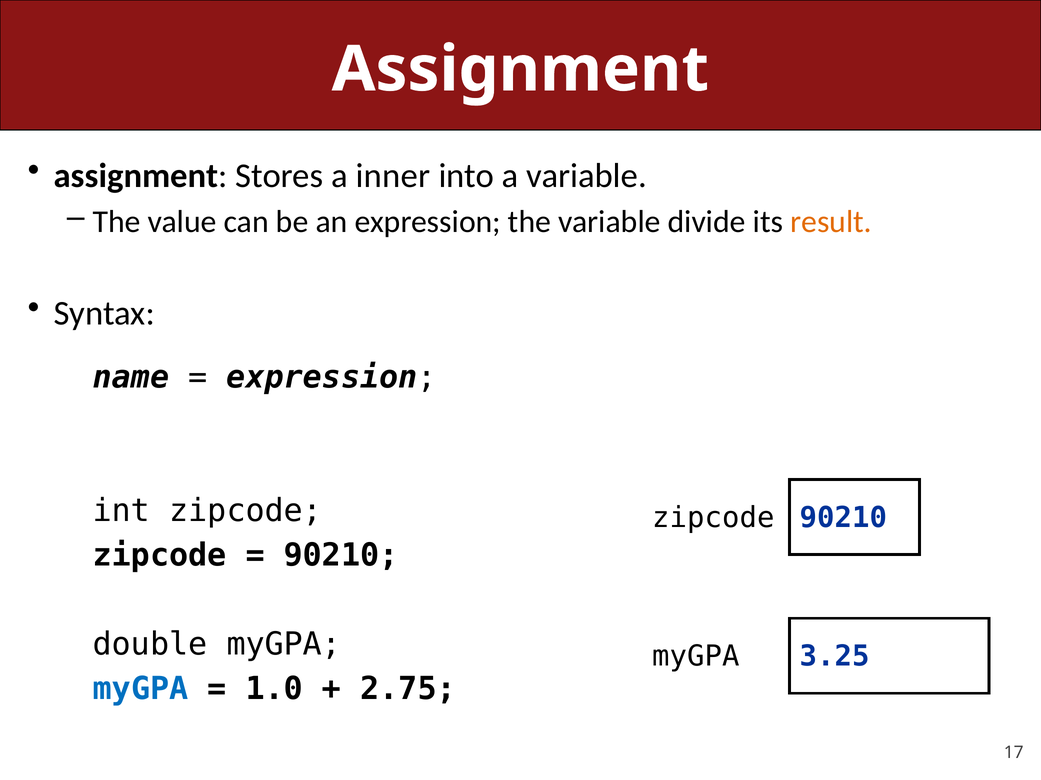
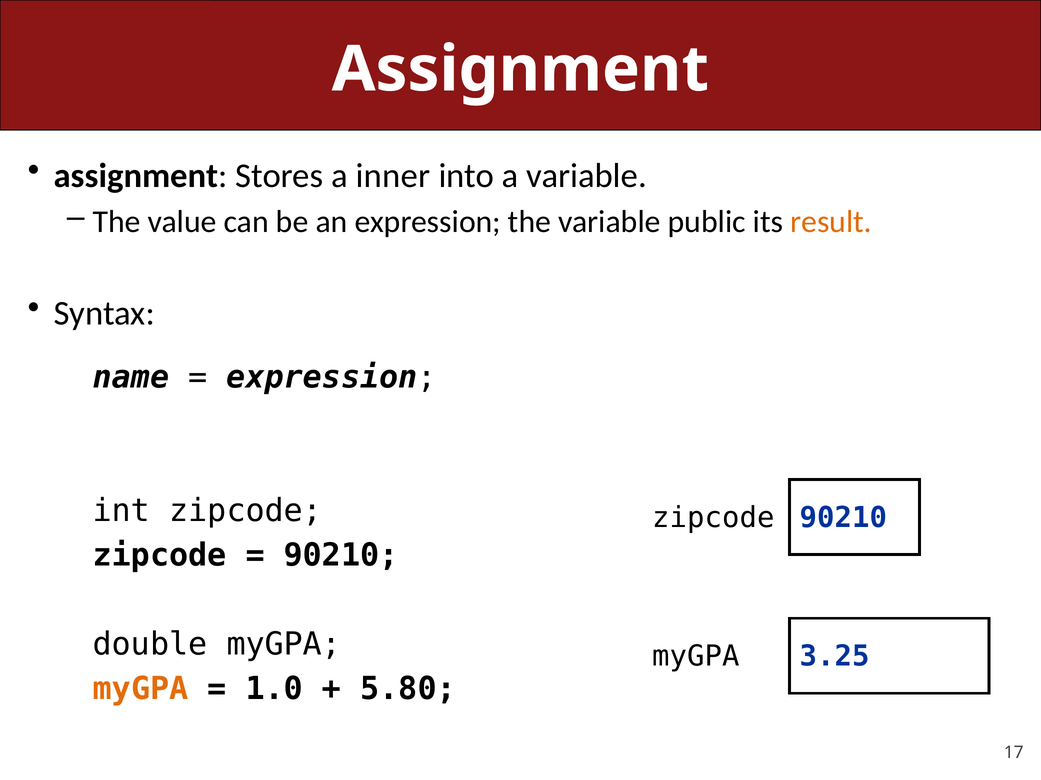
divide: divide -> public
myGPA at (141, 689) colour: blue -> orange
2.75: 2.75 -> 5.80
